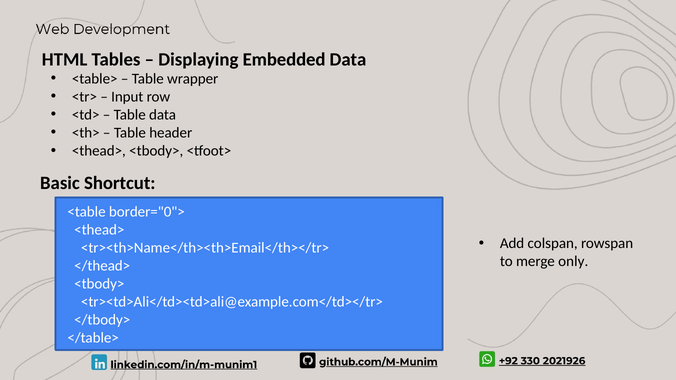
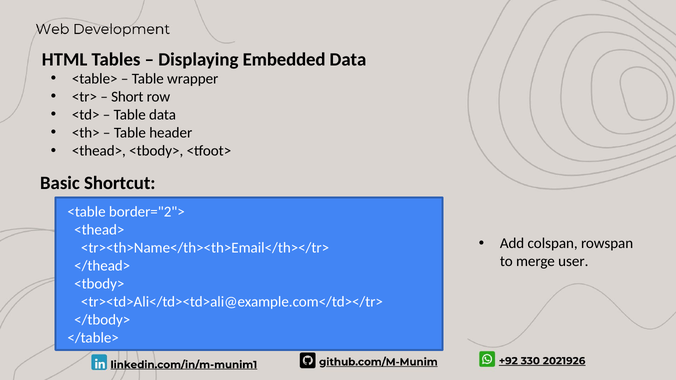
Input: Input -> Short
border="0">: border="0"> -> border="2">
only: only -> user
